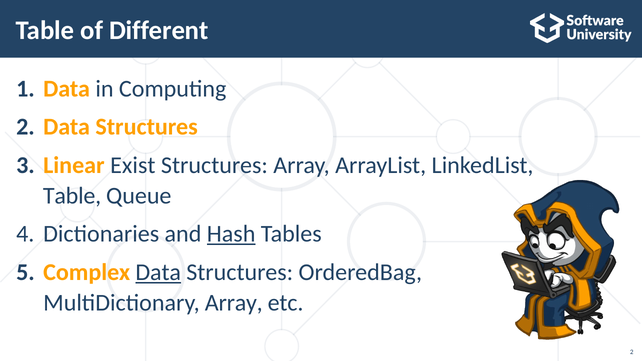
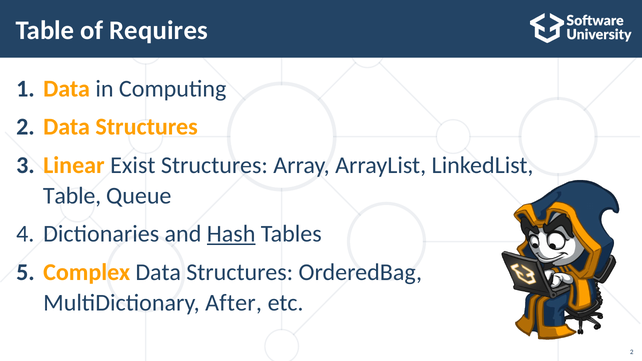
Different: Different -> Requires
Data at (158, 272) underline: present -> none
MultiDictionary Array: Array -> After
